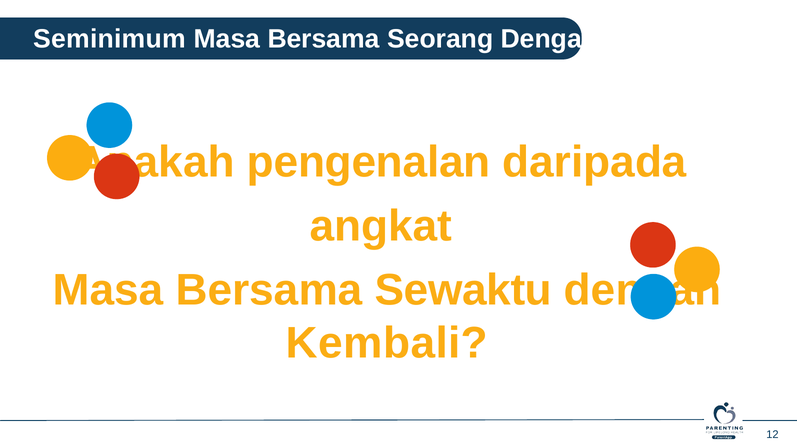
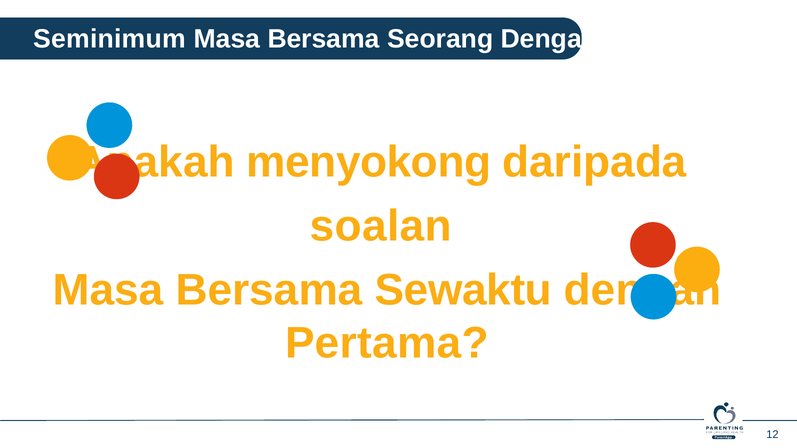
pengenalan: pengenalan -> menyokong
angkat: angkat -> soalan
Kembali: Kembali -> Pertama
